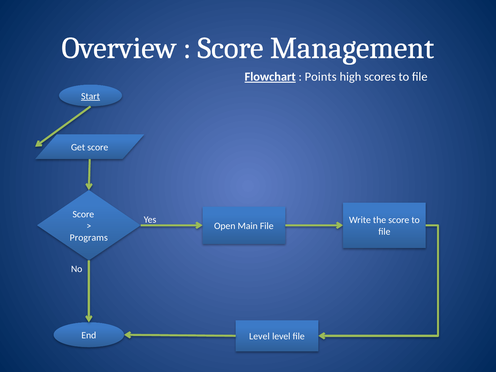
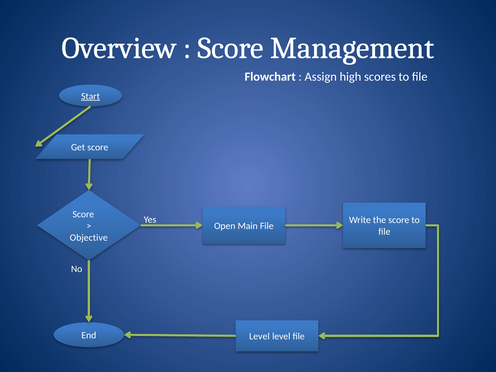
Flowchart underline: present -> none
Points: Points -> Assign
Programs: Programs -> Objective
